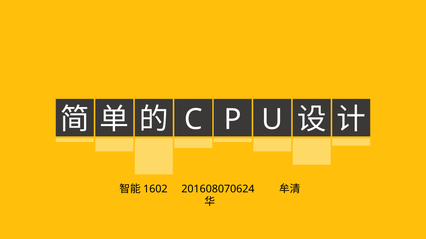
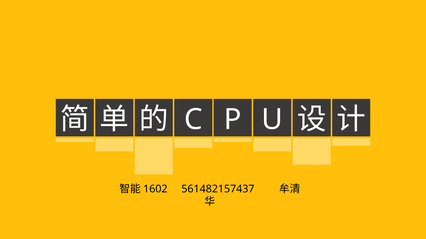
201608070624: 201608070624 -> 561482157437
